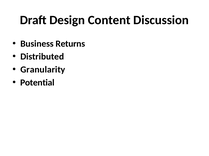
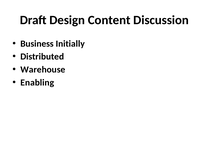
Returns: Returns -> Initially
Granularity: Granularity -> Warehouse
Potential: Potential -> Enabling
